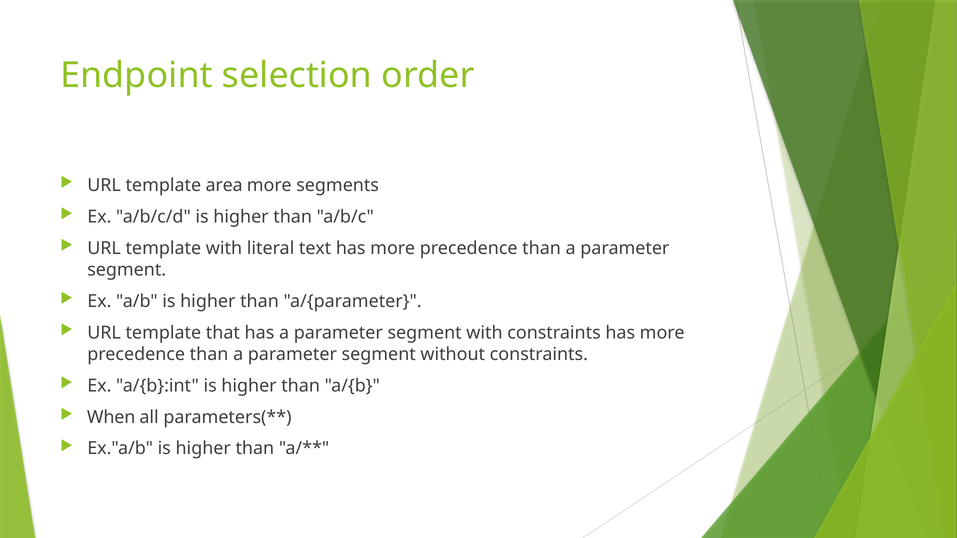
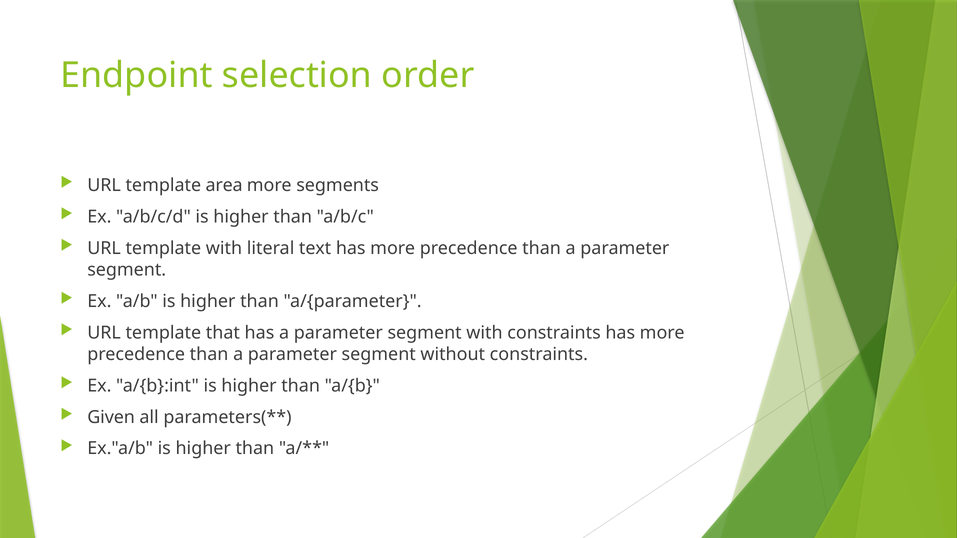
When: When -> Given
